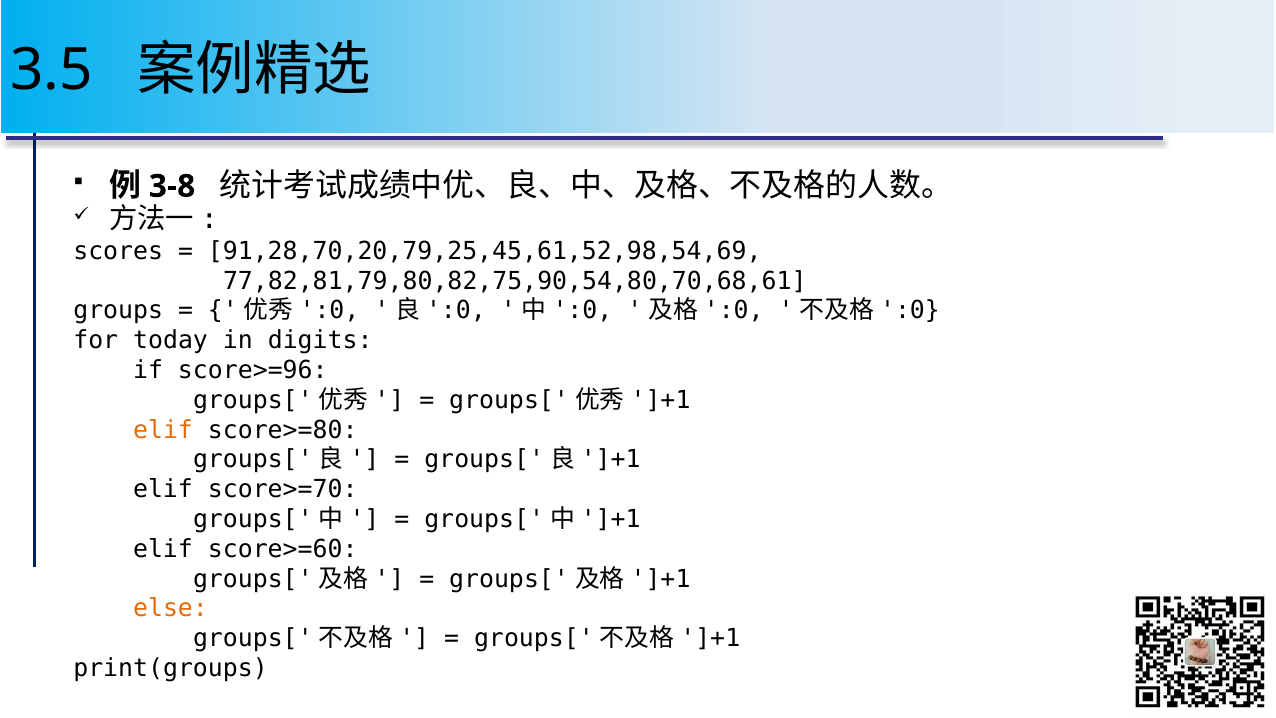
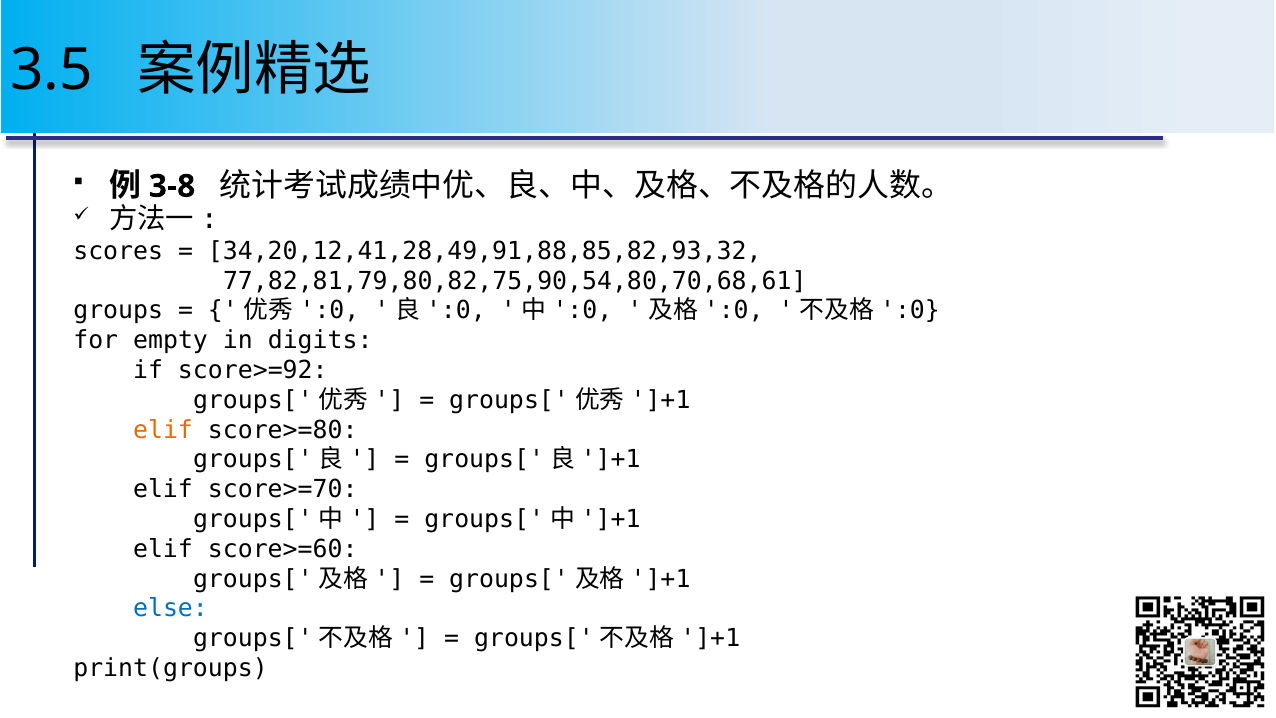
91,28,70,20,79,25,45,61,52,98,54,69: 91,28,70,20,79,25,45,61,52,98,54,69 -> 34,20,12,41,28,49,91,88,85,82,93,32
today: today -> empty
score>=96: score>=96 -> score>=92
else colour: orange -> blue
